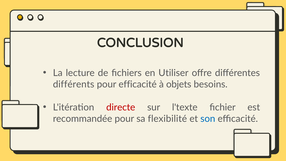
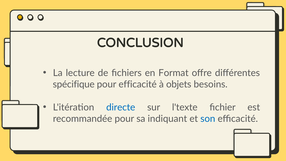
Utiliser: Utiliser -> Format
différents: différents -> spécifique
directe colour: red -> blue
flexibilité: flexibilité -> indiquant
